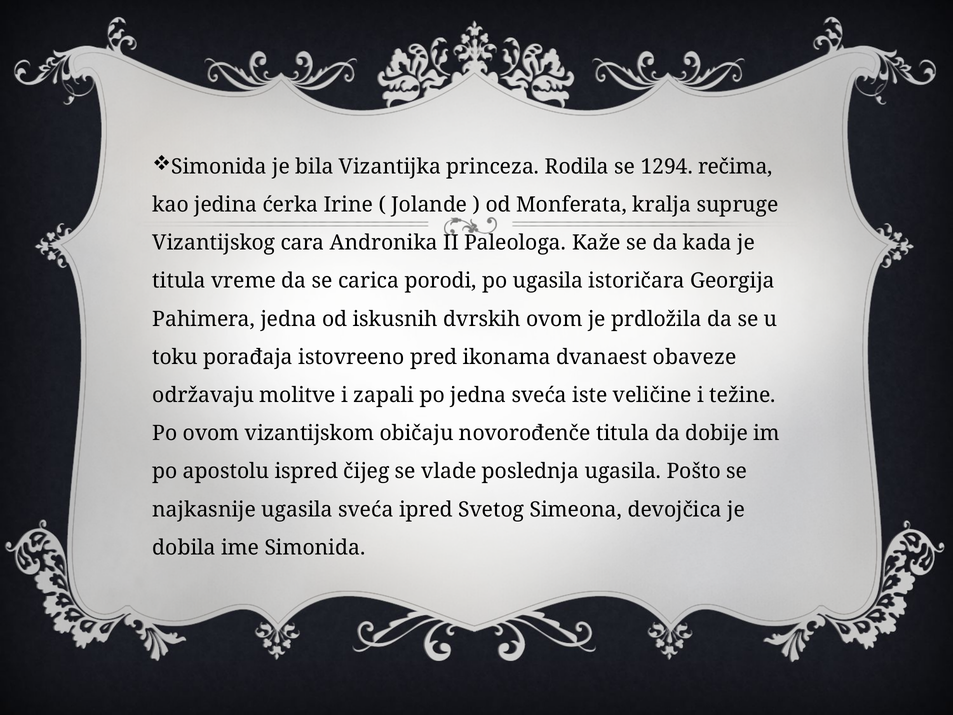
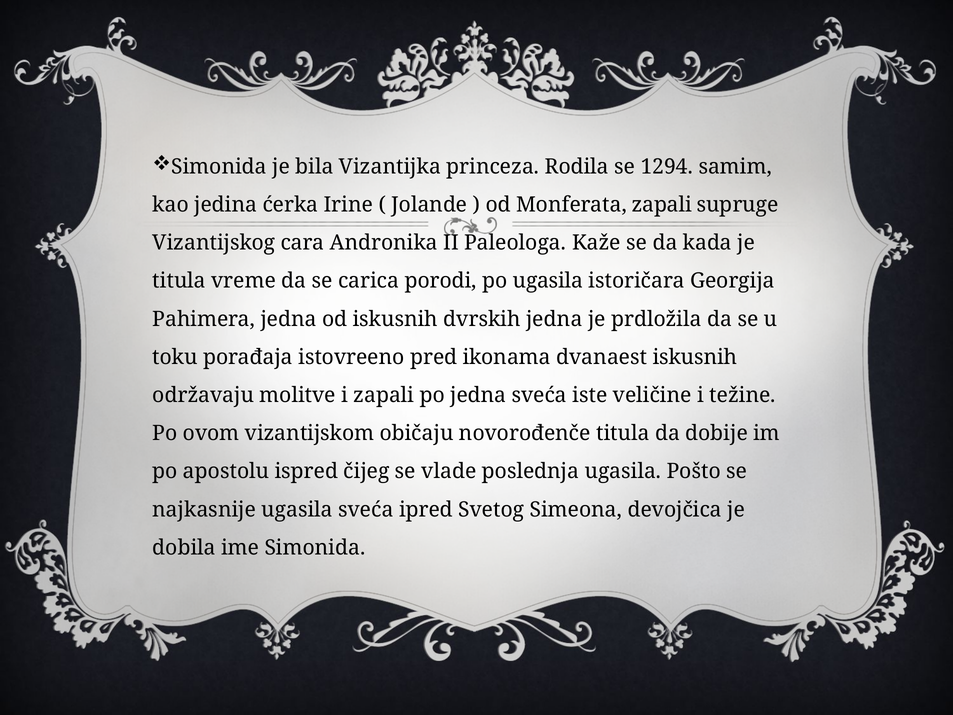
rečima: rečima -> samim
Monferata kralja: kralja -> zapali
dvrskih ovom: ovom -> jedna
dvanaest obaveze: obaveze -> iskusnih
